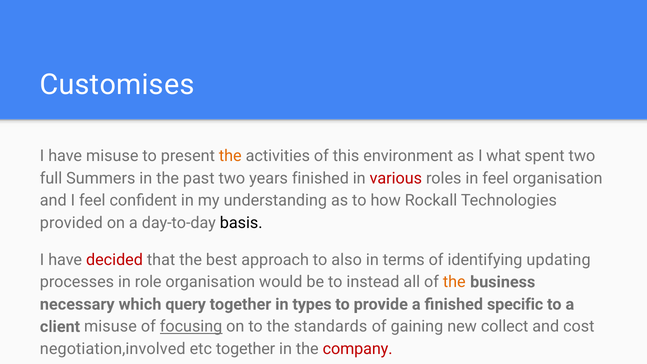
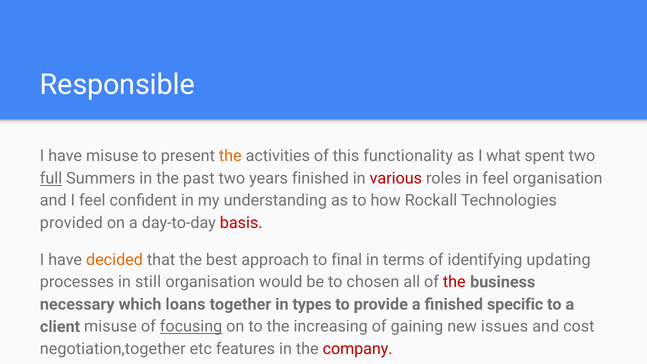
Customises: Customises -> Responsible
environment: environment -> functionality
full underline: none -> present
basis colour: black -> red
decided colour: red -> orange
also: also -> final
role: role -> still
instead: instead -> chosen
the at (454, 282) colour: orange -> red
query: query -> loans
standards: standards -> increasing
collect: collect -> issues
negotiation,involved: negotiation,involved -> negotiation,together
etc together: together -> features
